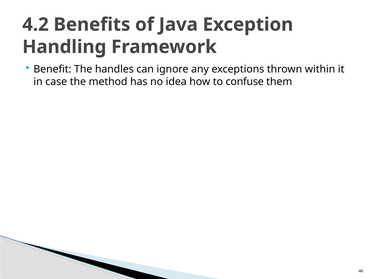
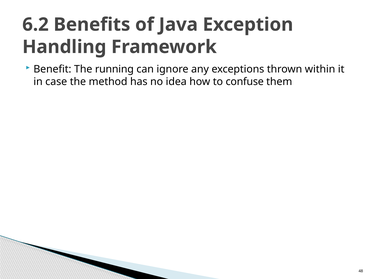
4.2: 4.2 -> 6.2
handles: handles -> running
